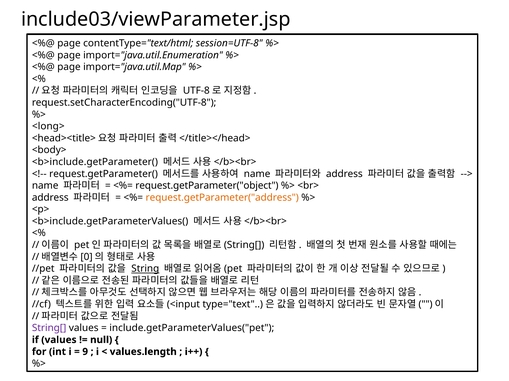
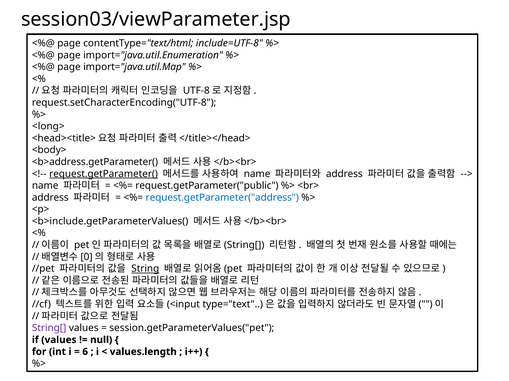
include03/viewParameter.jsp: include03/viewParameter.jsp -> session03/viewParameter.jsp
session=UTF-8: session=UTF-8 -> include=UTF-8
<b>include.getParameter(: <b>include.getParameter( -> <b>address.getParameter(
request.getParameter( underline: none -> present
request.getParameter("object: request.getParameter("object -> request.getParameter("public
request.getParameter("address colour: orange -> blue
include.getParameterValues("pet: include.getParameterValues("pet -> session.getParameterValues("pet
9: 9 -> 6
